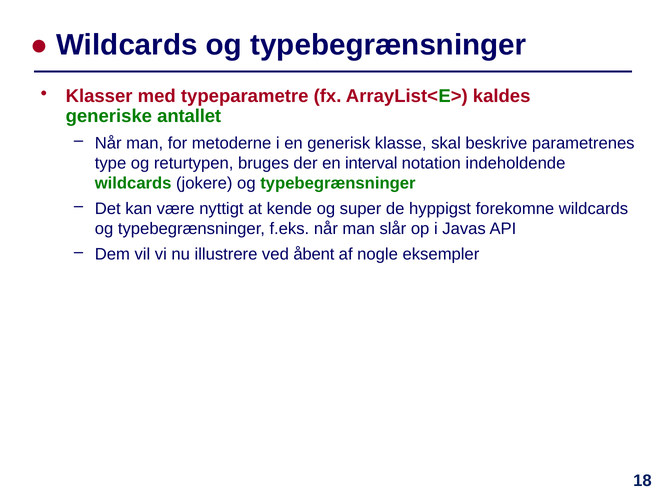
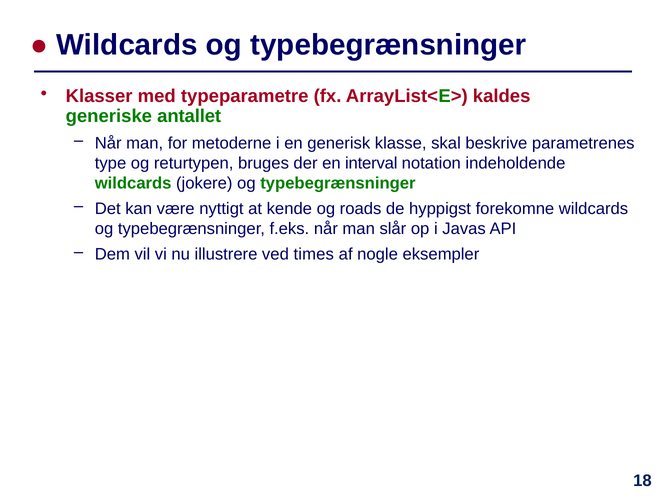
super: super -> roads
åbent: åbent -> times
